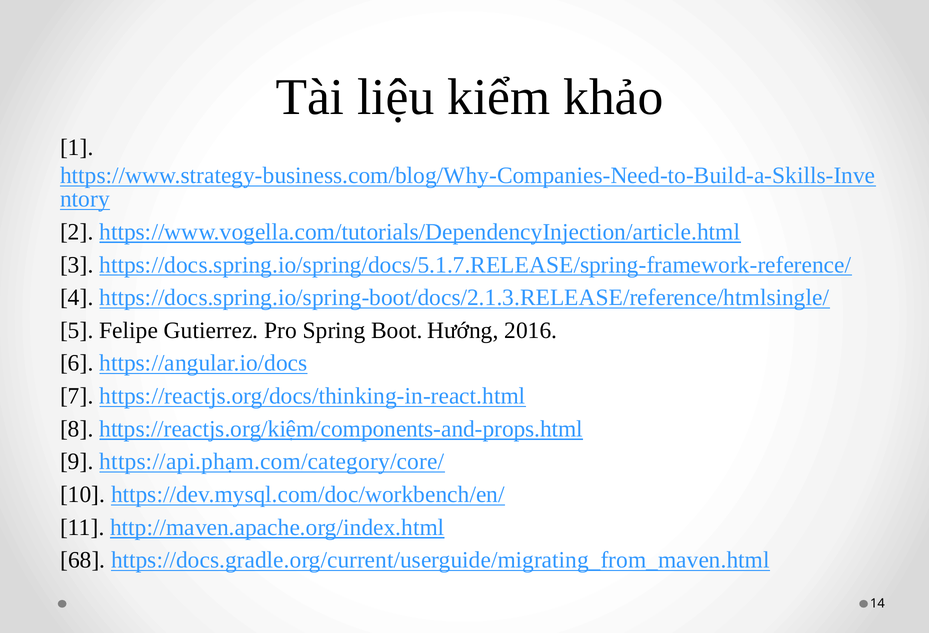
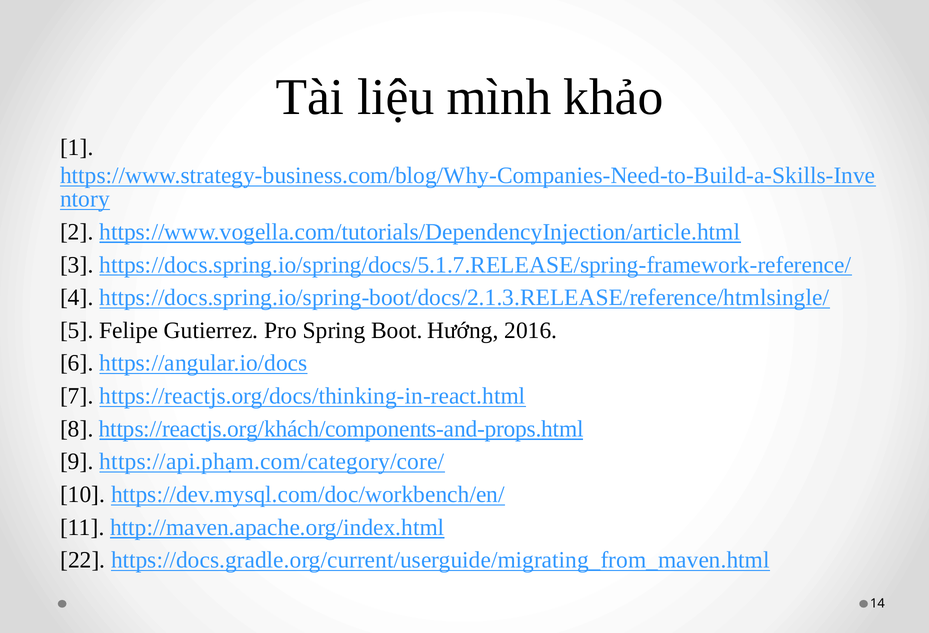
kiểm: kiểm -> mình
https://reactjs.org/kiệm/components-and-props.html: https://reactjs.org/kiệm/components-and-props.html -> https://reactjs.org/khách/components-and-props.html
68: 68 -> 22
